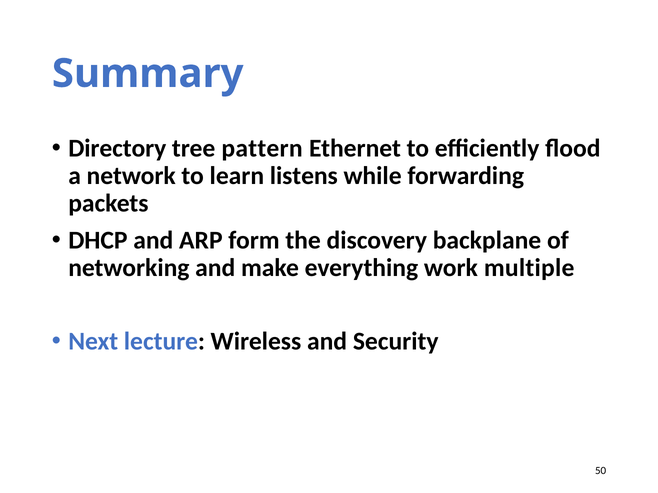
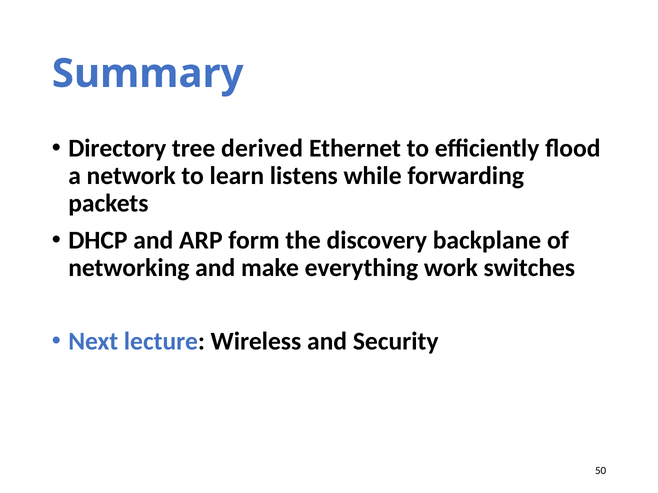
pattern: pattern -> derived
multiple: multiple -> switches
